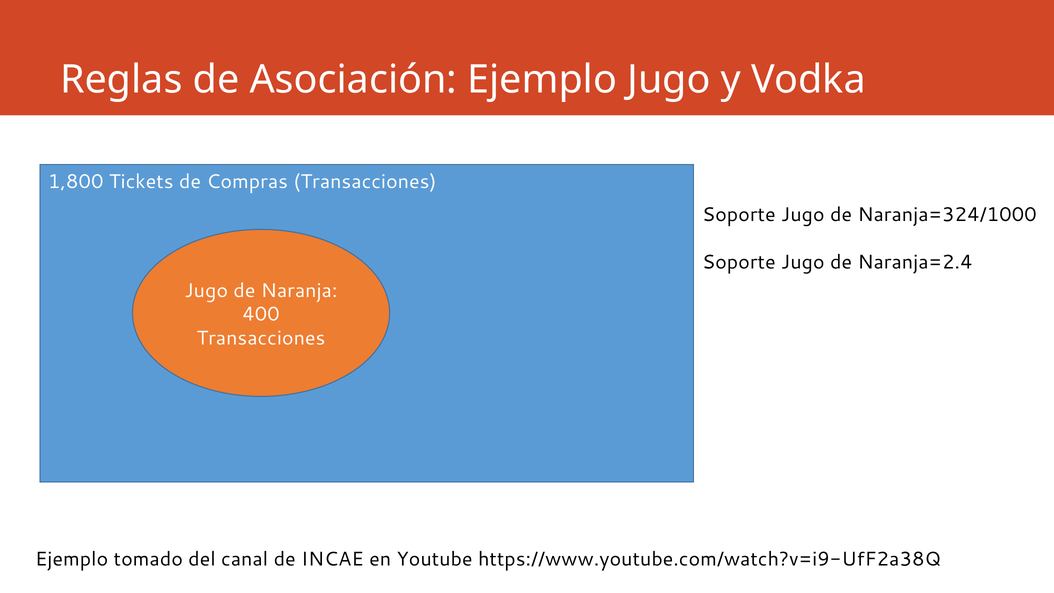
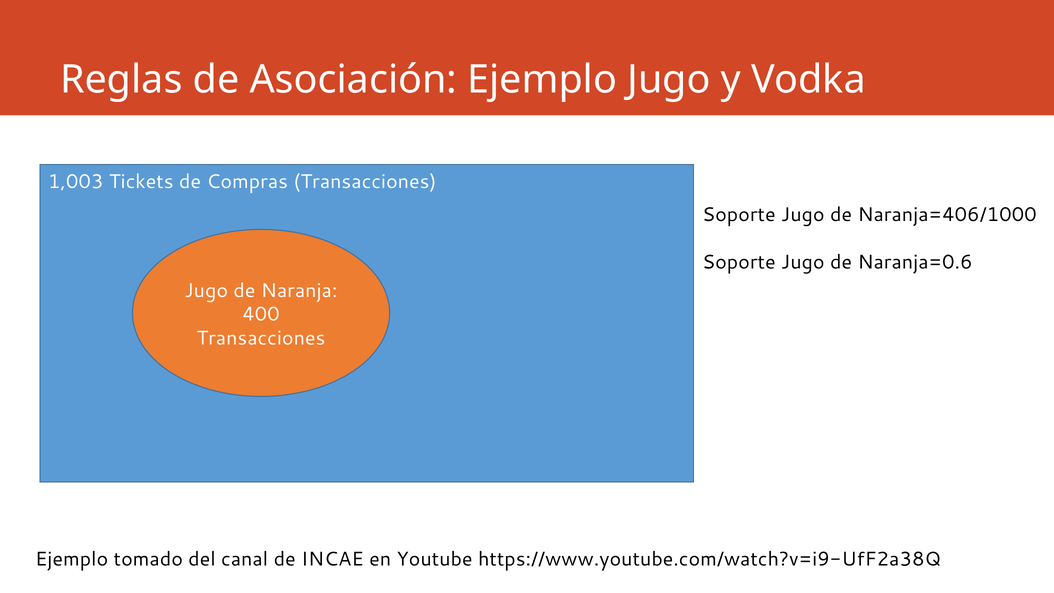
1,800: 1,800 -> 1,003
Naranja=324/1000: Naranja=324/1000 -> Naranja=406/1000
Naranja=2.4: Naranja=2.4 -> Naranja=0.6
